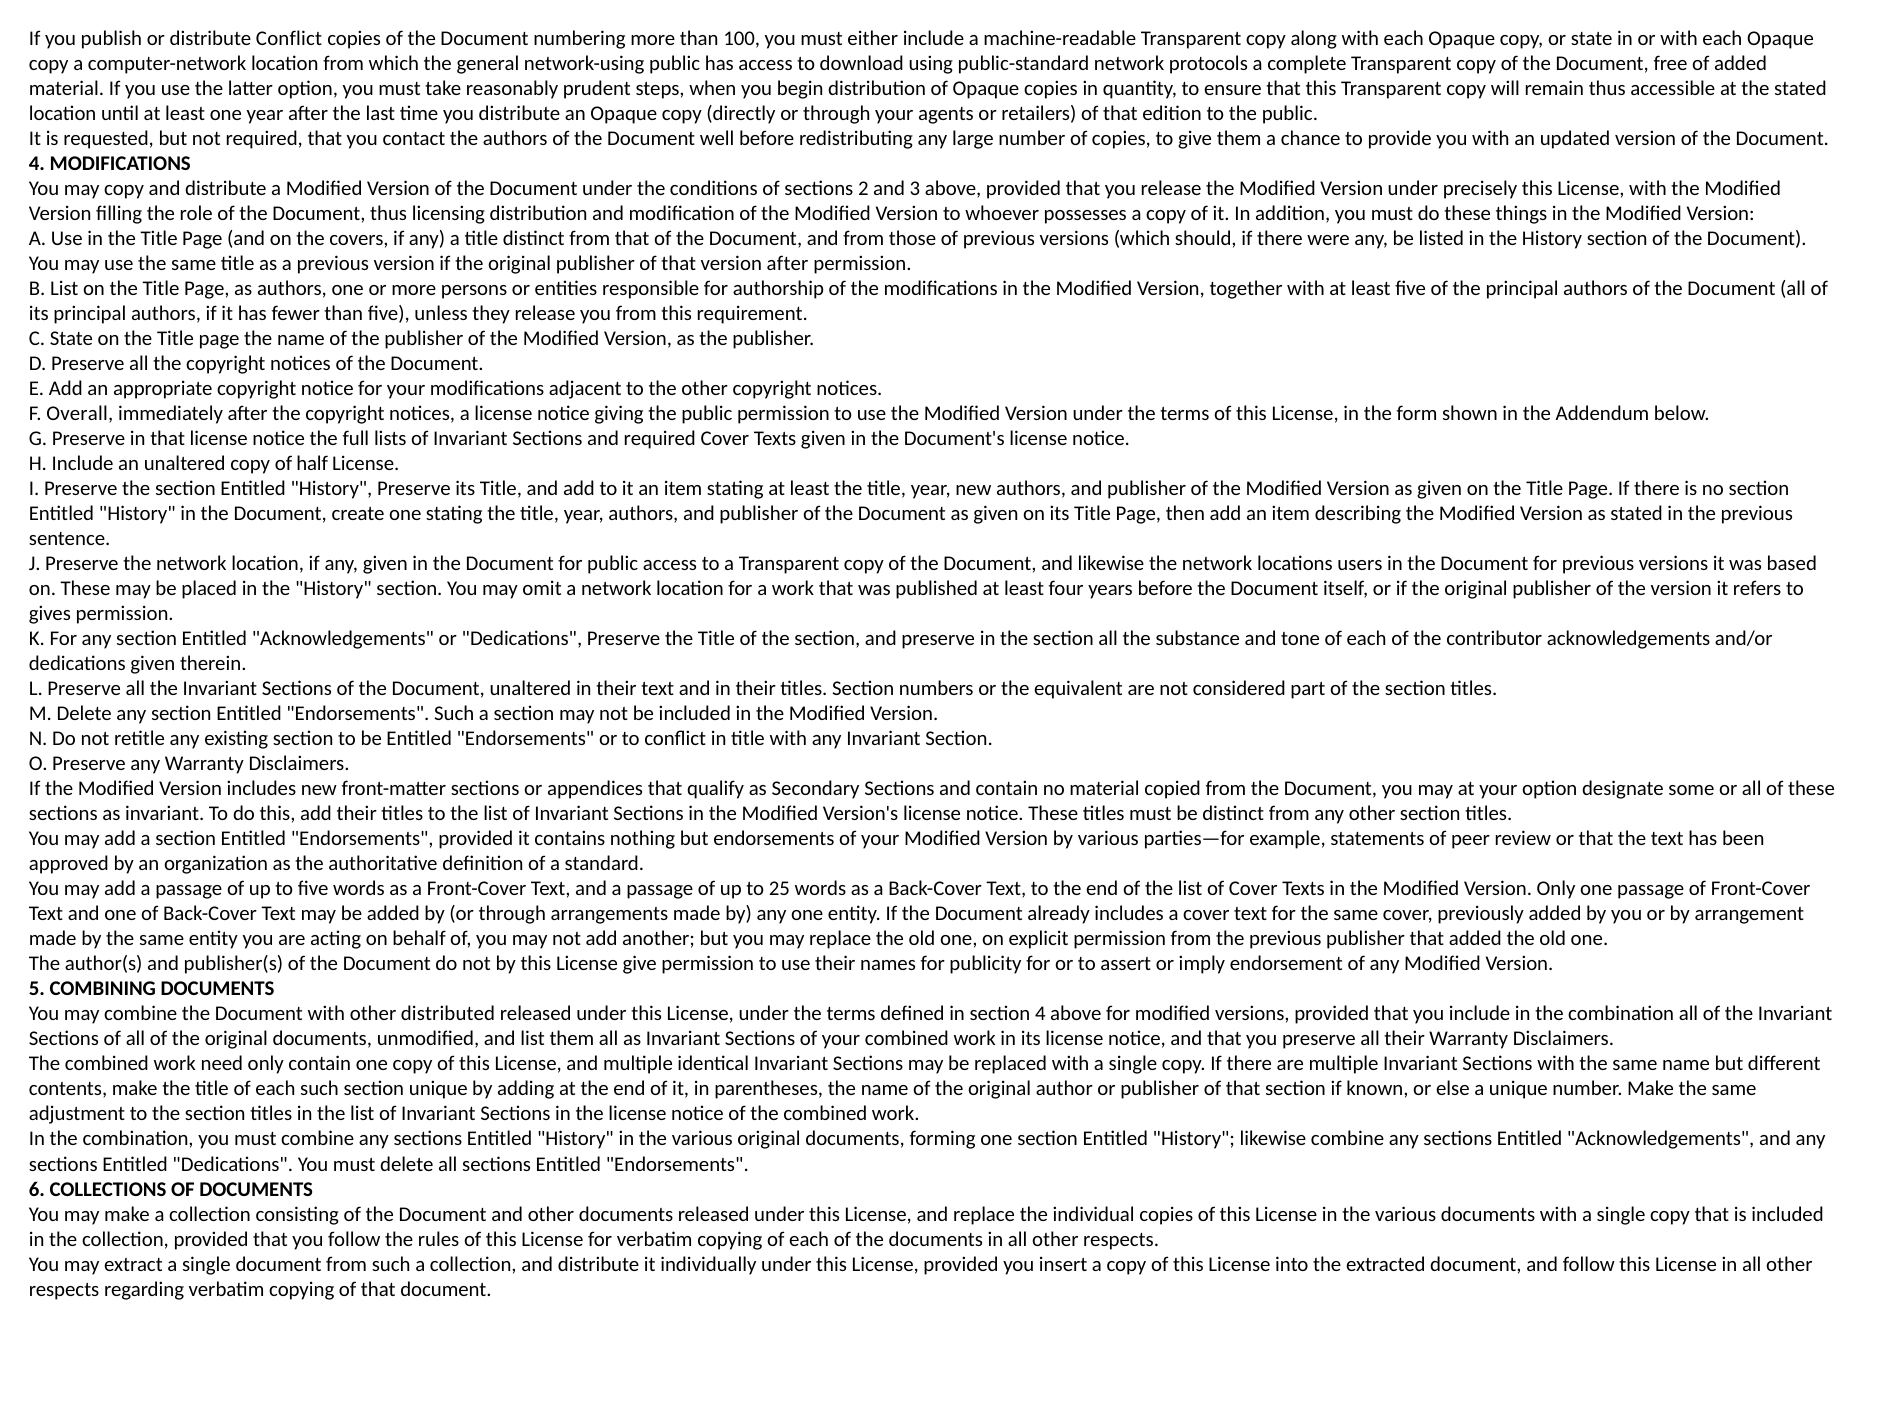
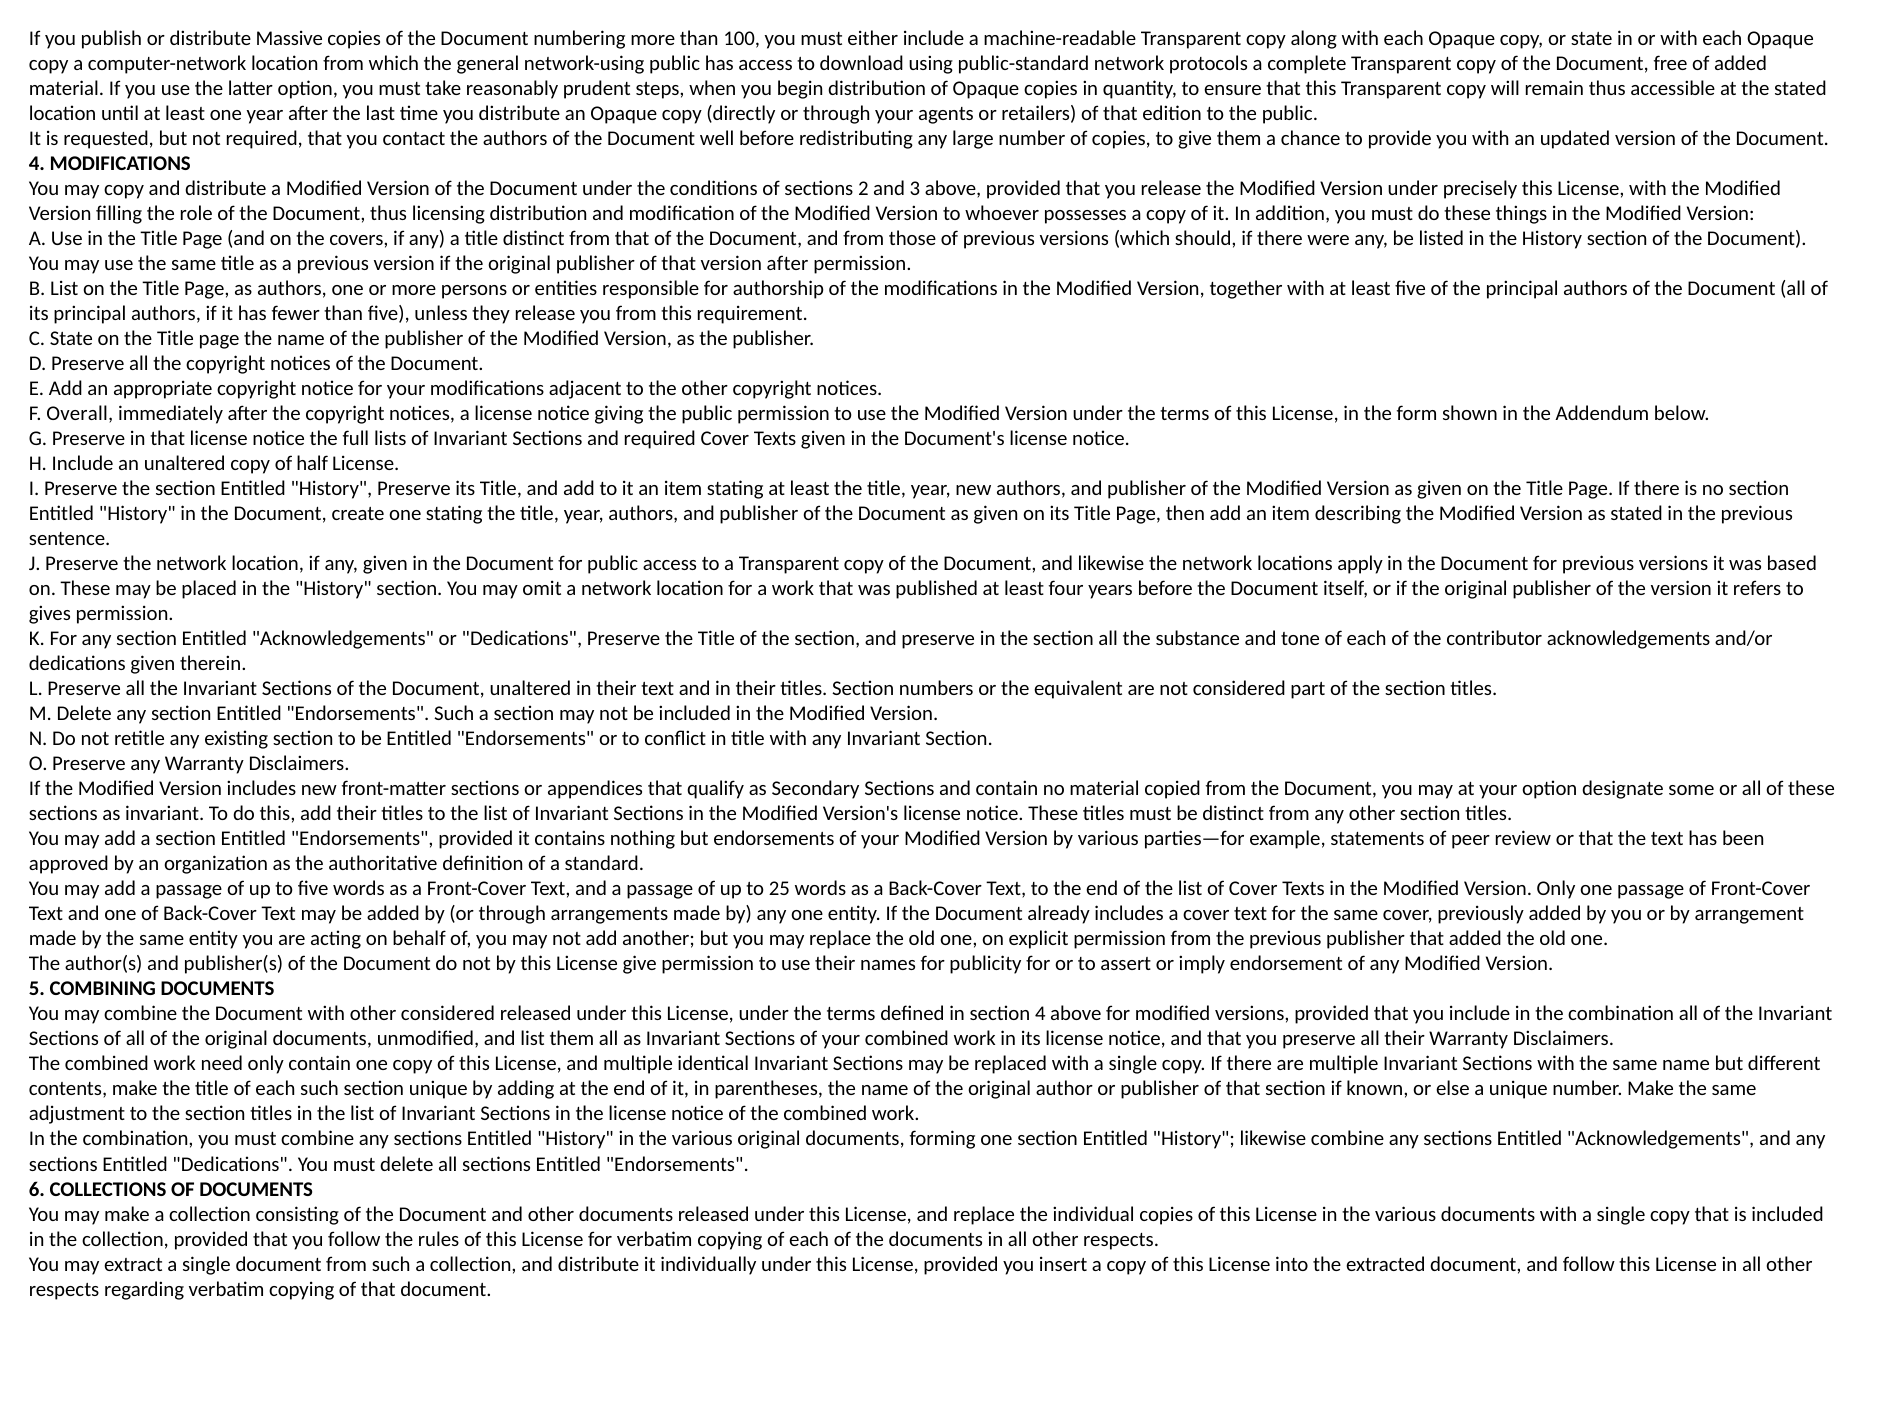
distribute Conflict: Conflict -> Massive
users: users -> apply
other distributed: distributed -> considered
